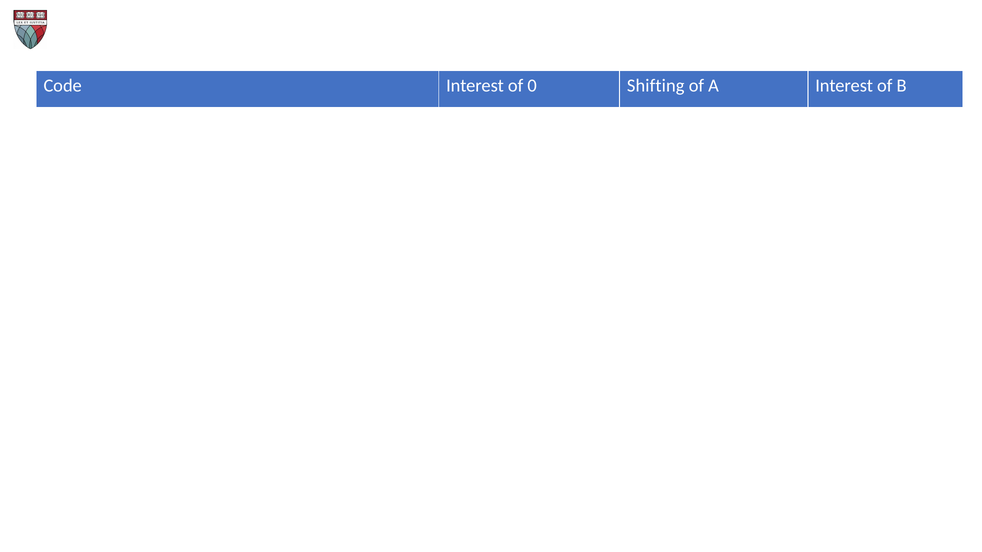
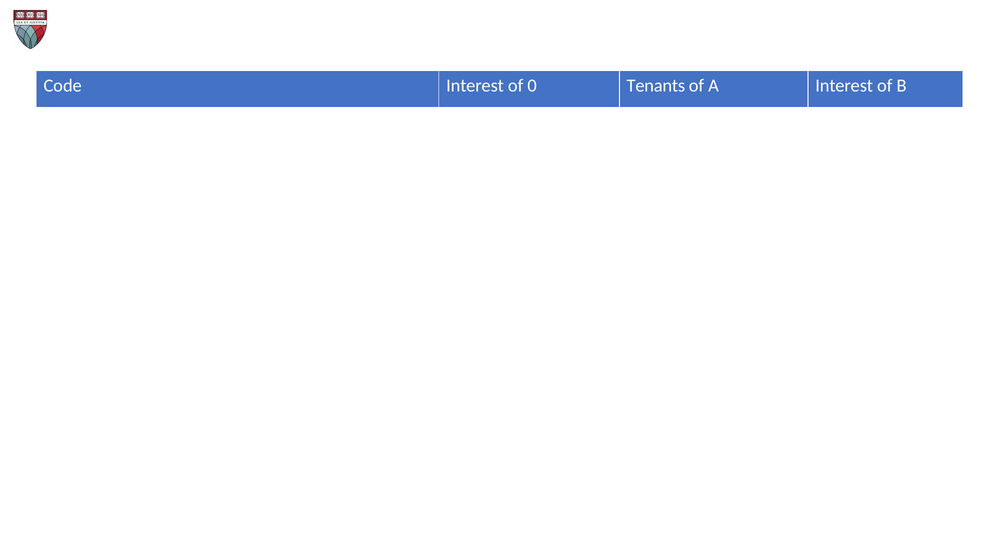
0 Shifting: Shifting -> Tenants
